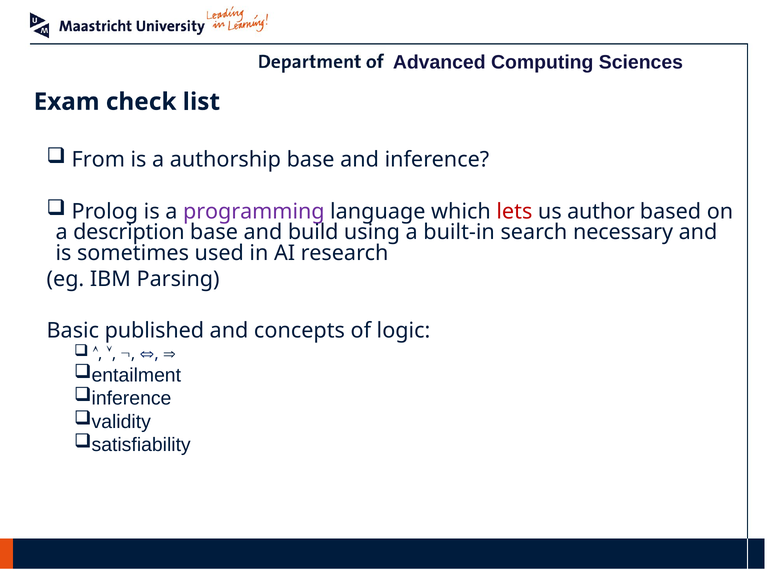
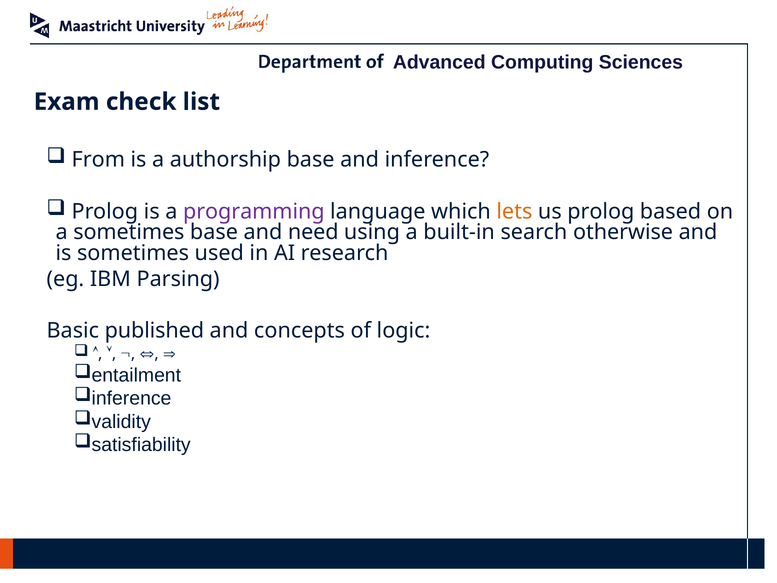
lets colour: red -> orange
us author: author -> prolog
a description: description -> sometimes
build: build -> need
necessary: necessary -> otherwise
